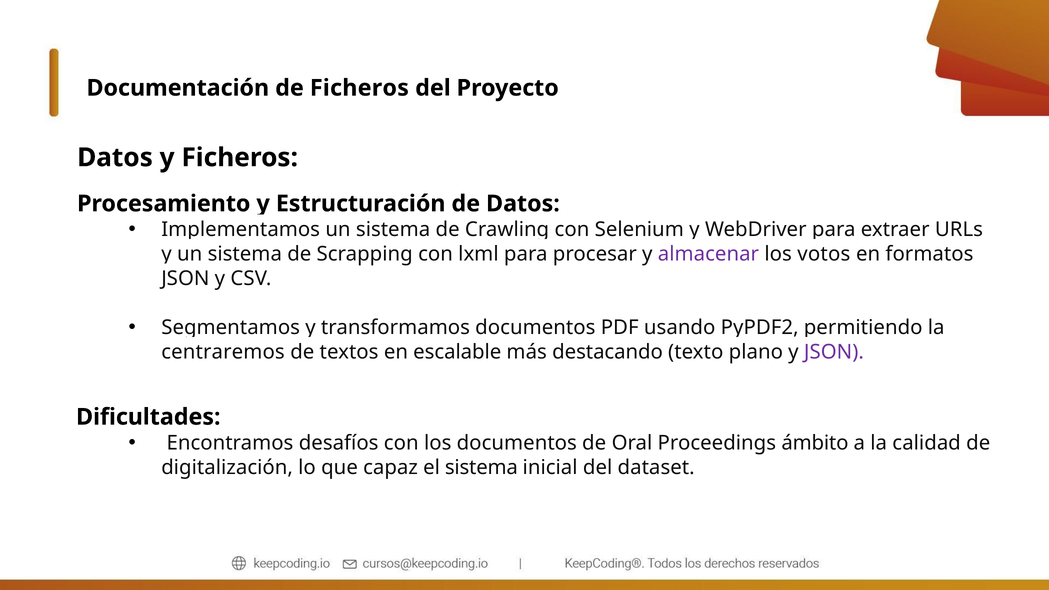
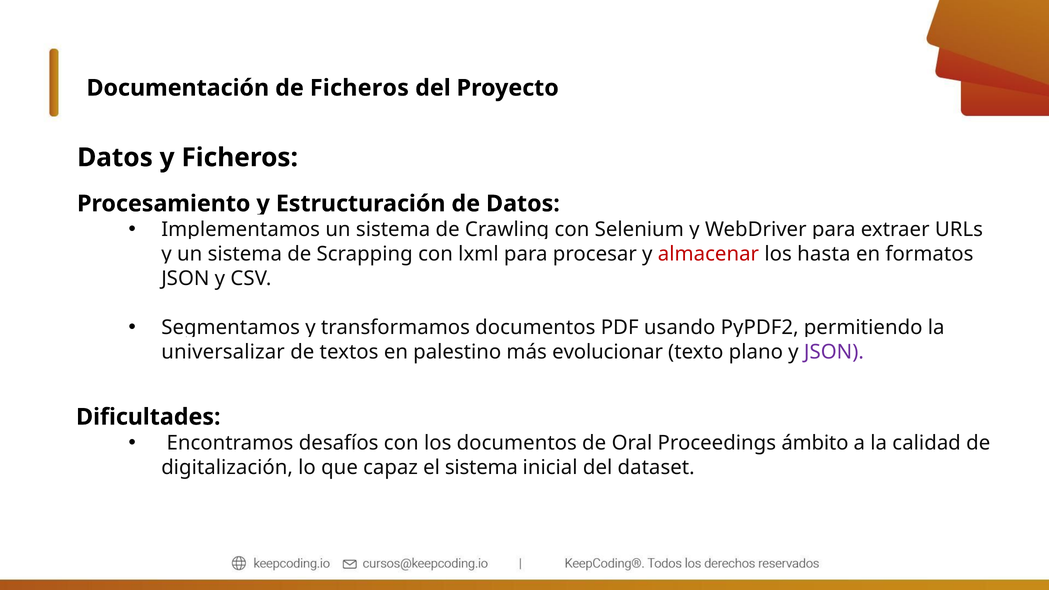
almacenar colour: purple -> red
votos: votos -> hasta
centraremos: centraremos -> universalizar
escalable: escalable -> palestino
destacando: destacando -> evolucionar
